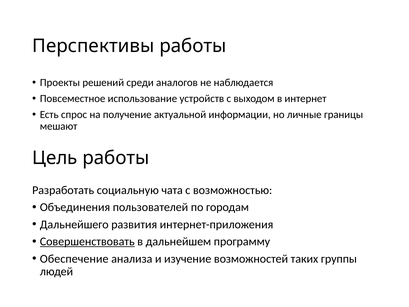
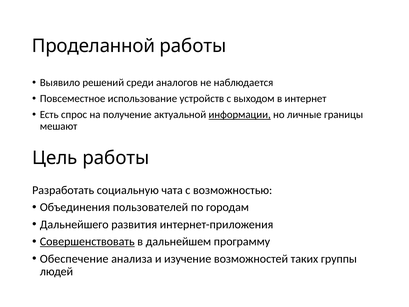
Перспективы: Перспективы -> Проделанной
Проекты: Проекты -> Выявило
информации underline: none -> present
